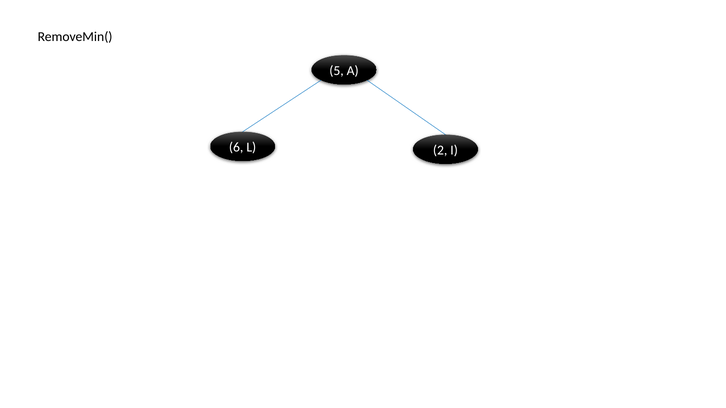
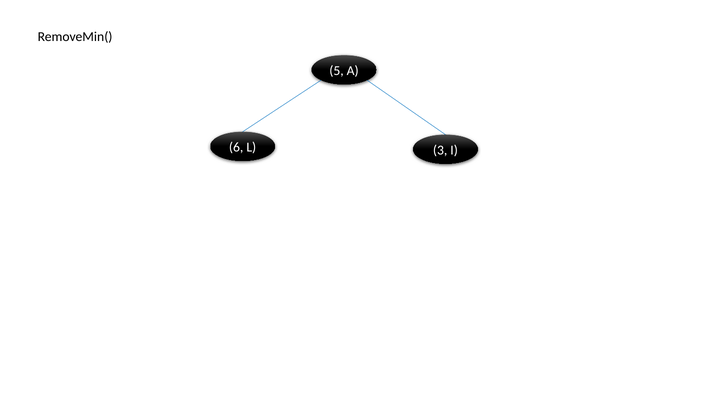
2: 2 -> 3
